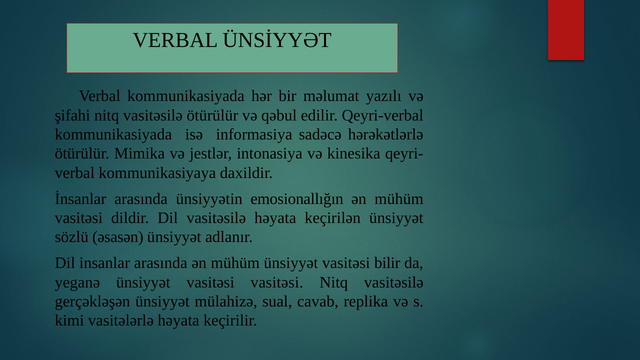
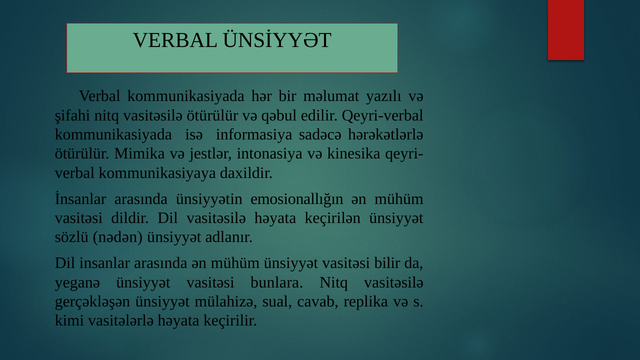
əsasən: əsasən -> nədən
vasitəsi vasitəsi: vasitəsi -> bunlara
